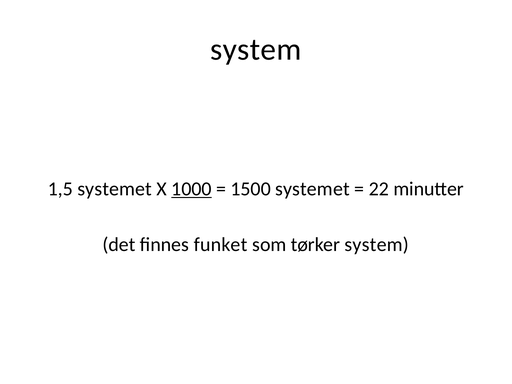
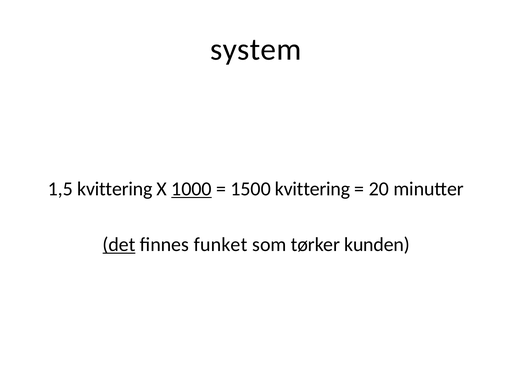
1,5 systemet: systemet -> kvittering
1500 systemet: systemet -> kvittering
22: 22 -> 20
det underline: none -> present
tørker system: system -> kunden
